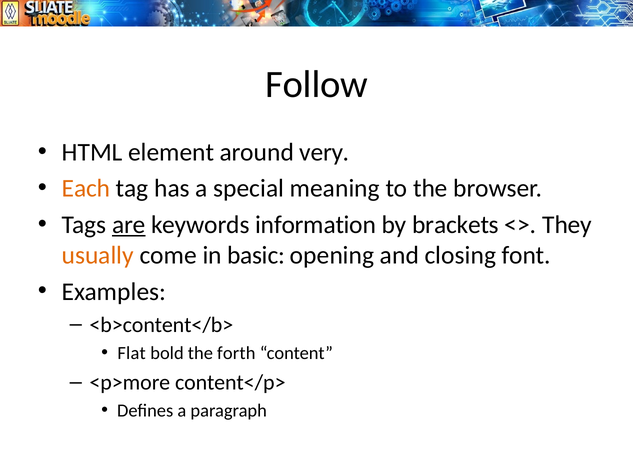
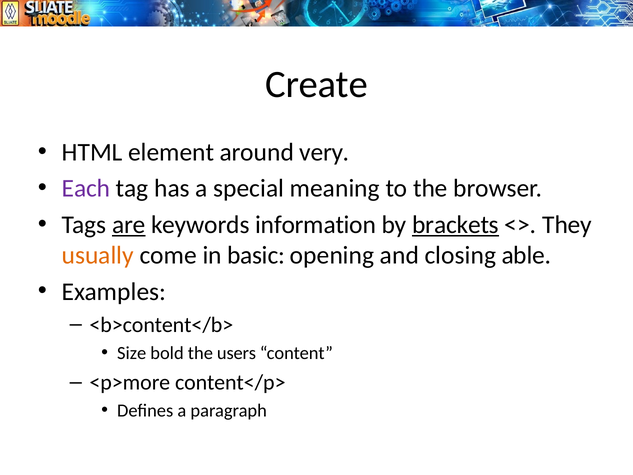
Follow: Follow -> Create
Each colour: orange -> purple
brackets underline: none -> present
font: font -> able
Flat: Flat -> Size
forth: forth -> users
